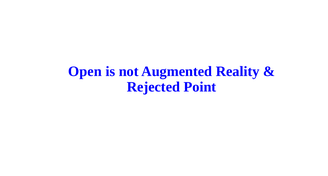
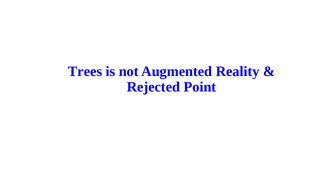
Open: Open -> Trees
